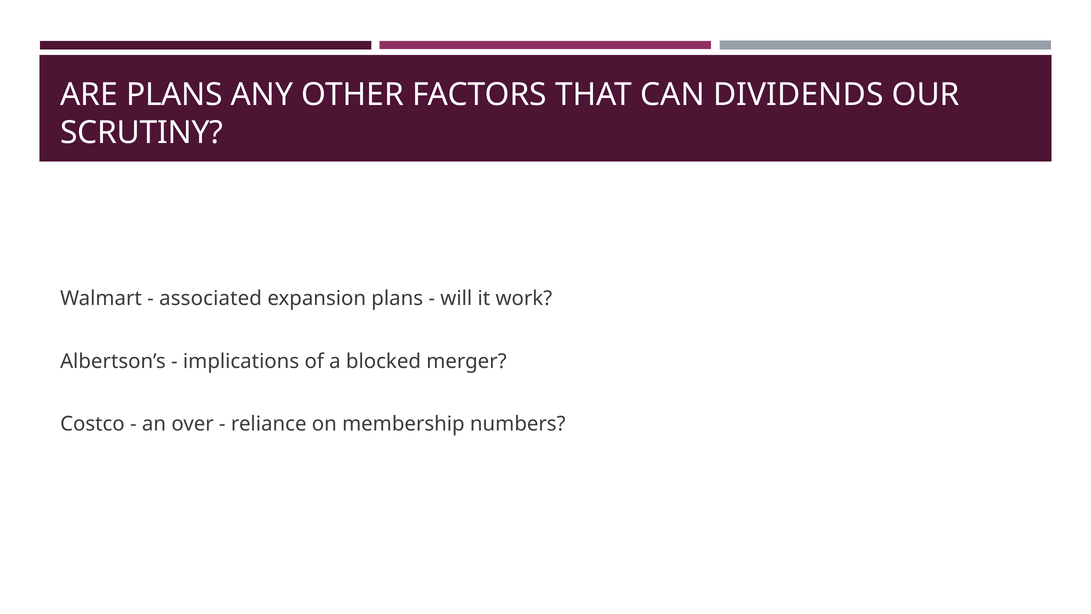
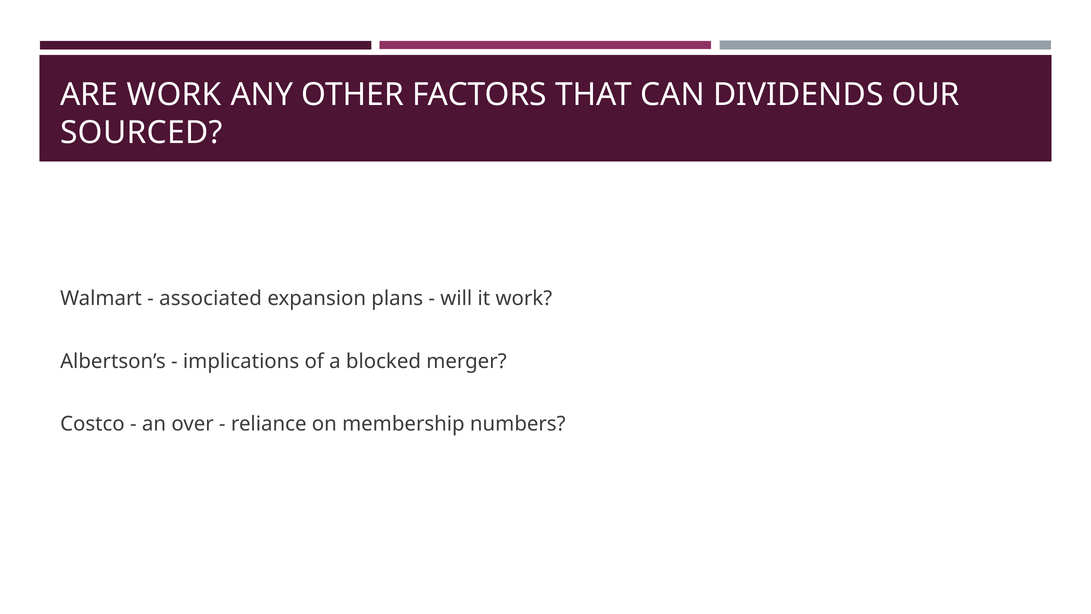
ARE PLANS: PLANS -> WORK
SCRUTINY: SCRUTINY -> SOURCED
